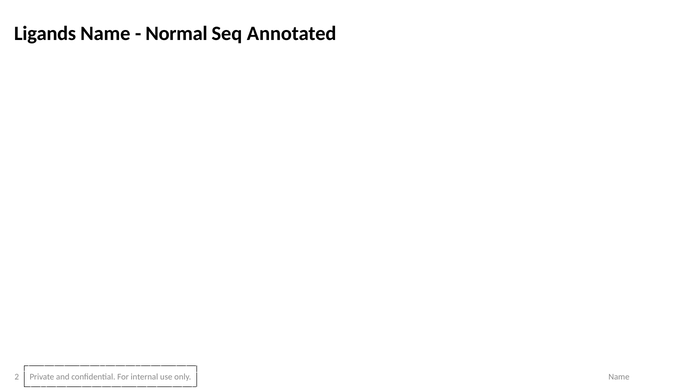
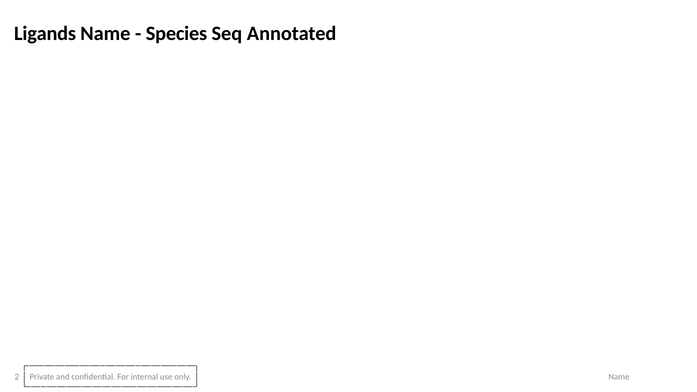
Normal: Normal -> Species
